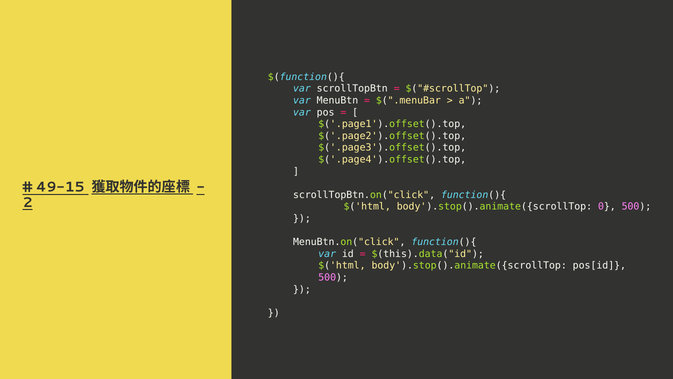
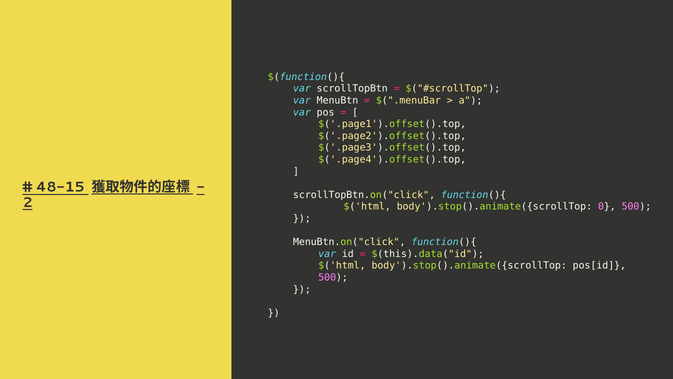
49-15: 49-15 -> 48-15
